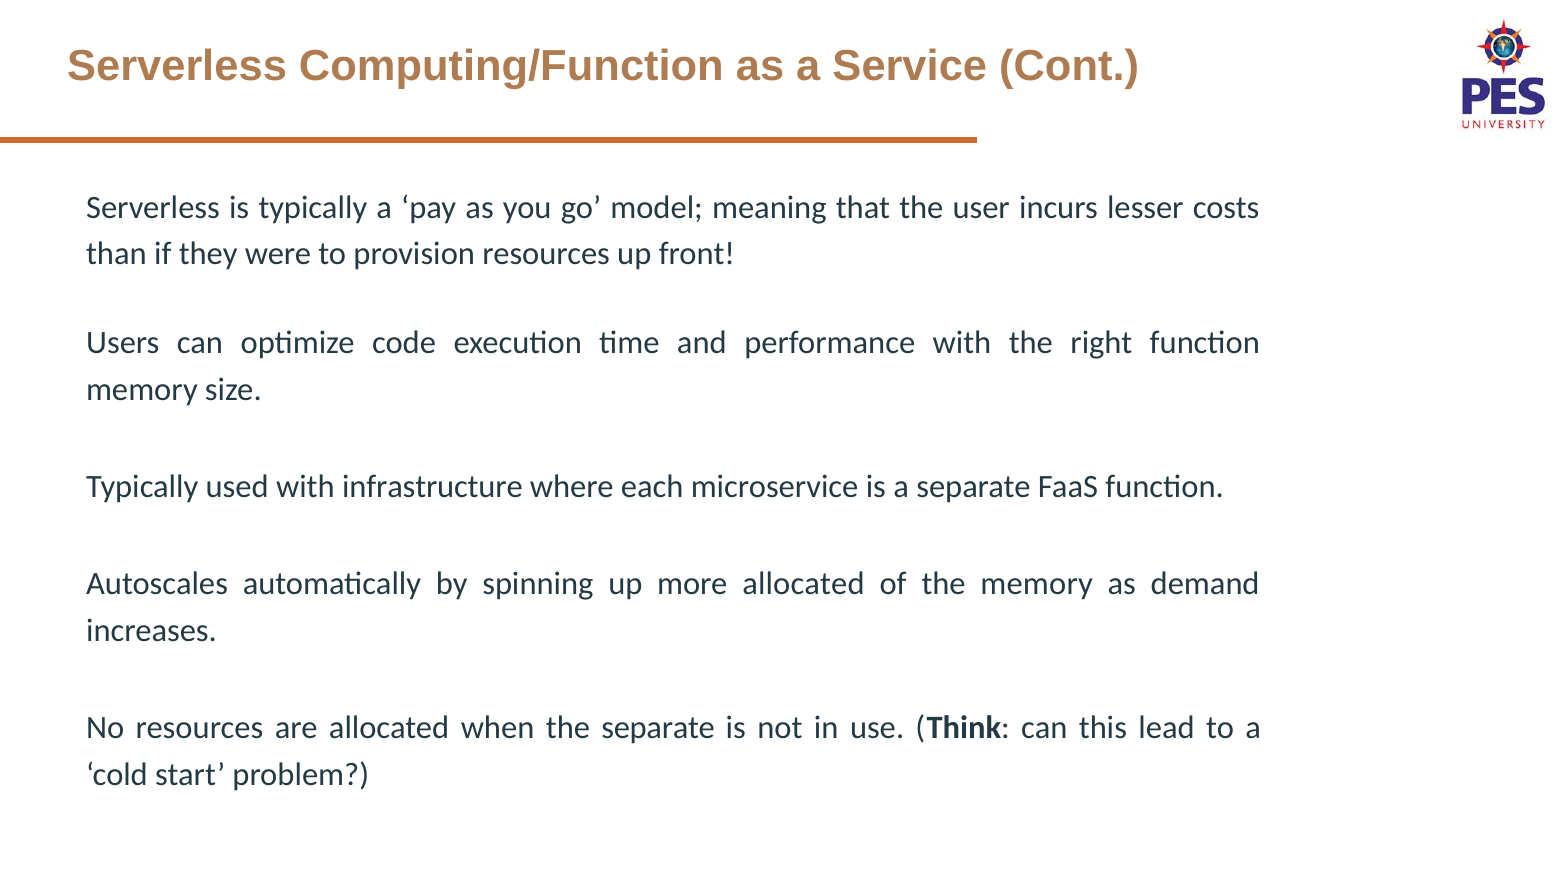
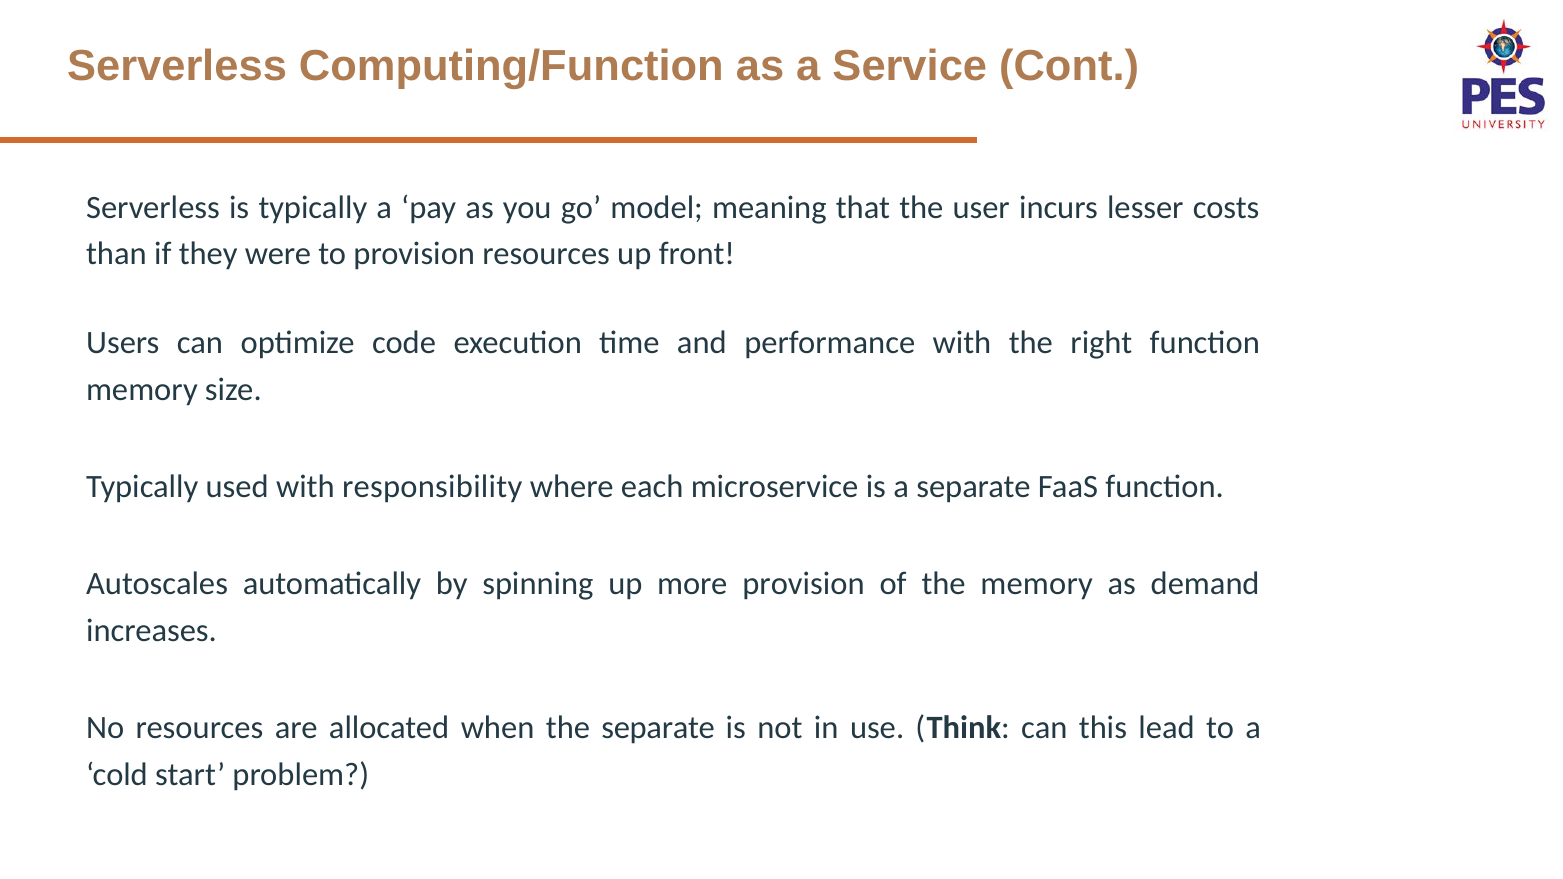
infrastructure: infrastructure -> responsibility
more allocated: allocated -> provision
